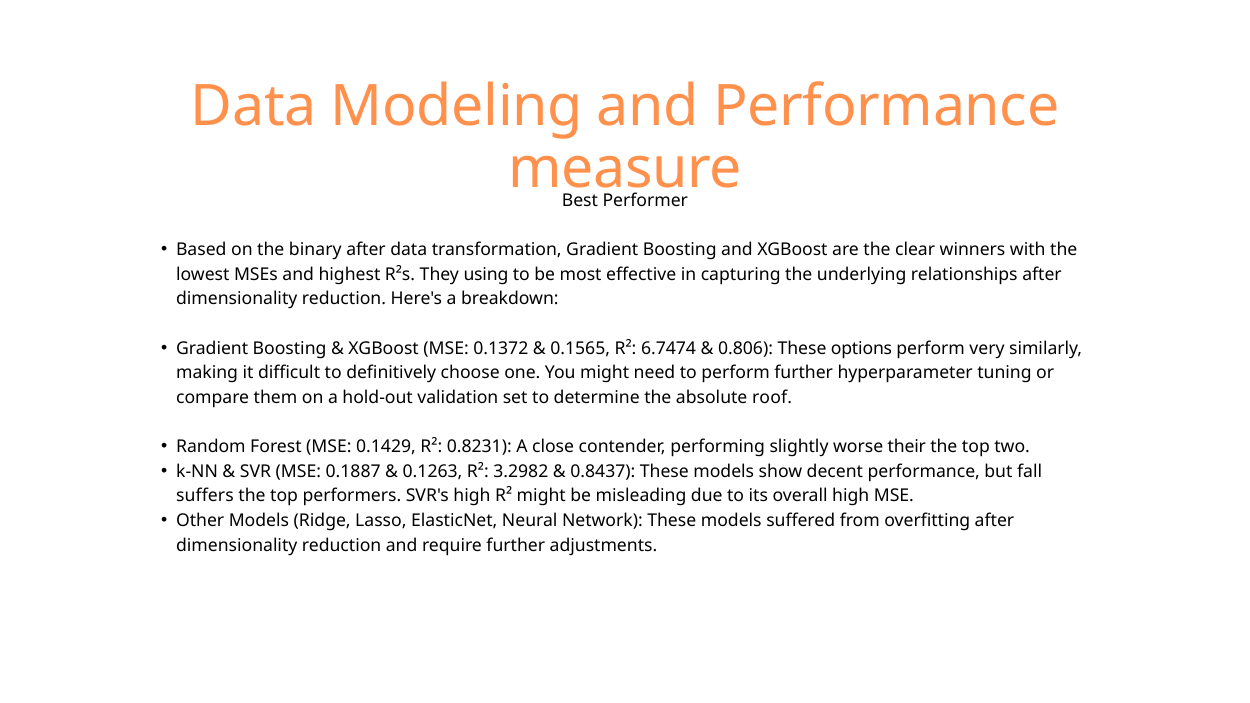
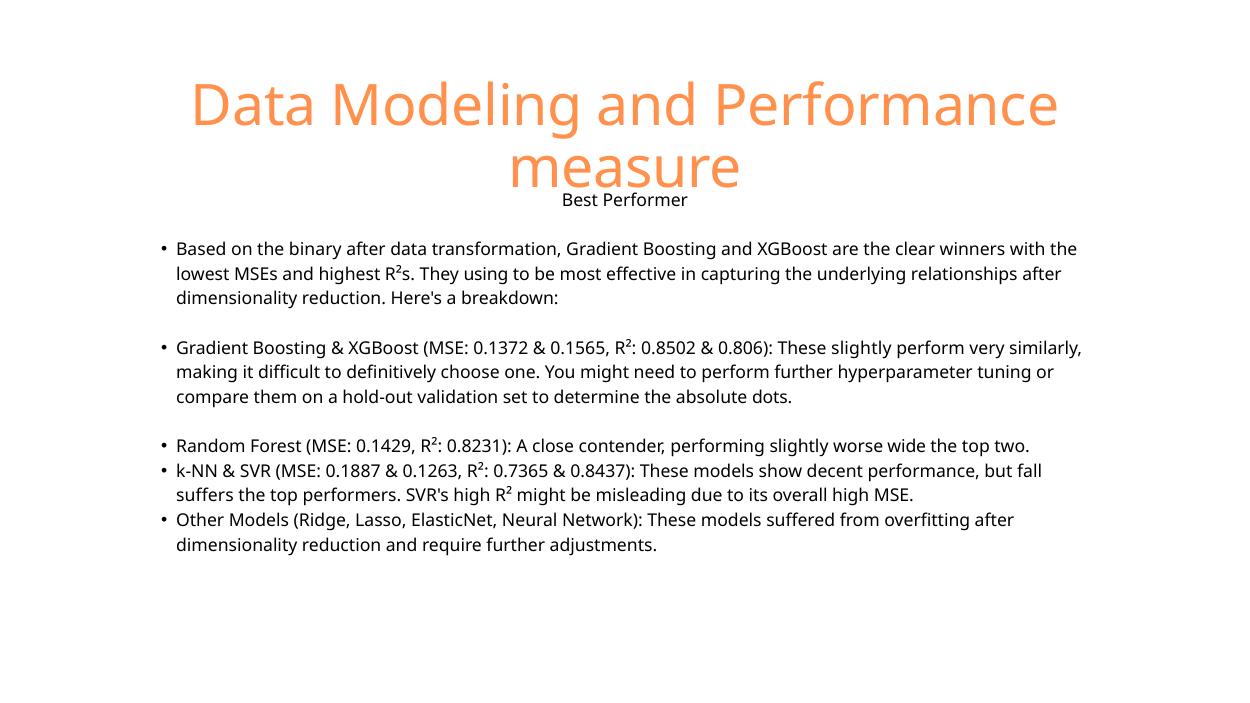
6.7474: 6.7474 -> 0.8502
These options: options -> slightly
roof: roof -> dots
their: their -> wide
3.2982: 3.2982 -> 0.7365
